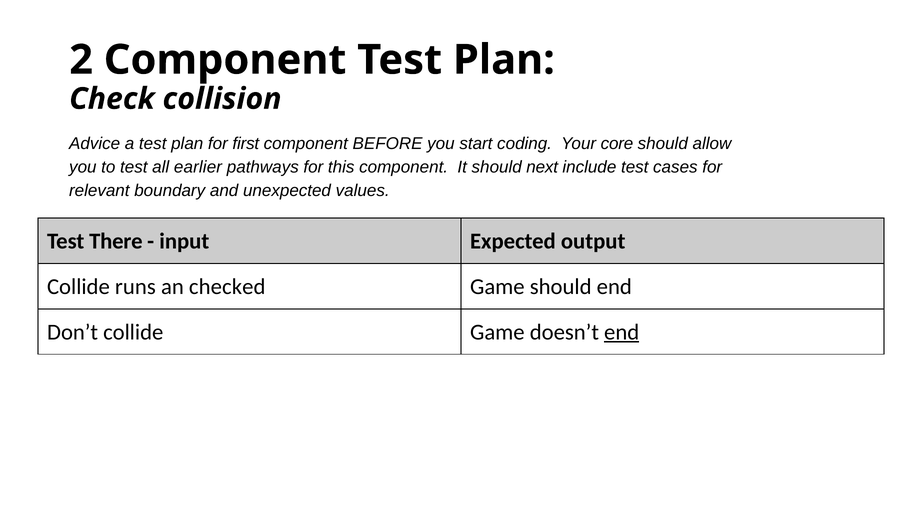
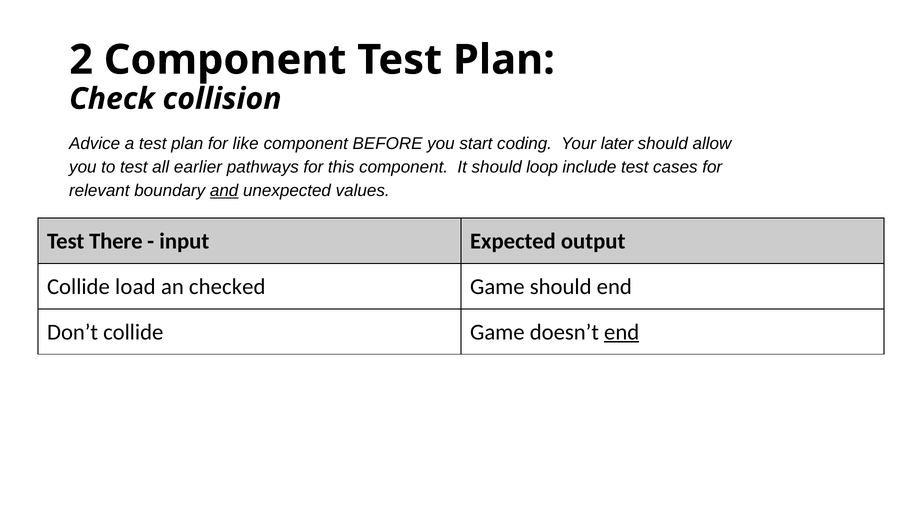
first: first -> like
core: core -> later
next: next -> loop
and underline: none -> present
runs: runs -> load
